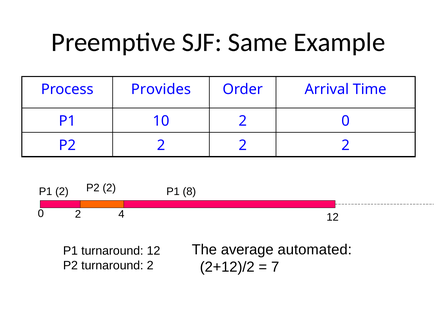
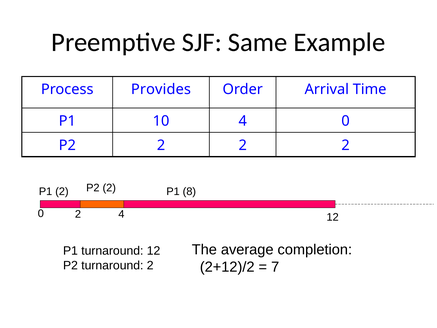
10 2: 2 -> 4
automated: automated -> completion
